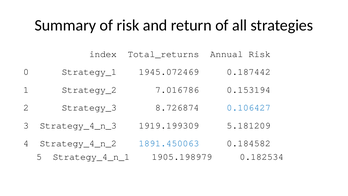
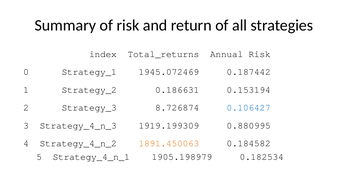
7.016786: 7.016786 -> 0.186631
5.181209: 5.181209 -> 0.880995
1891.450063 colour: blue -> orange
